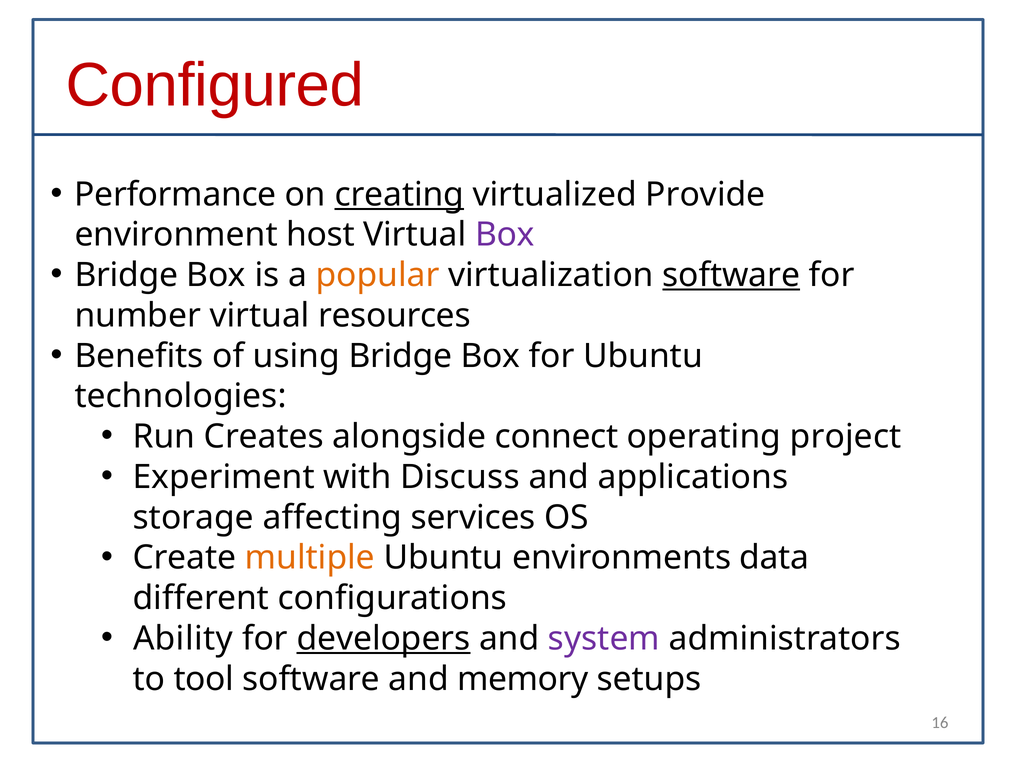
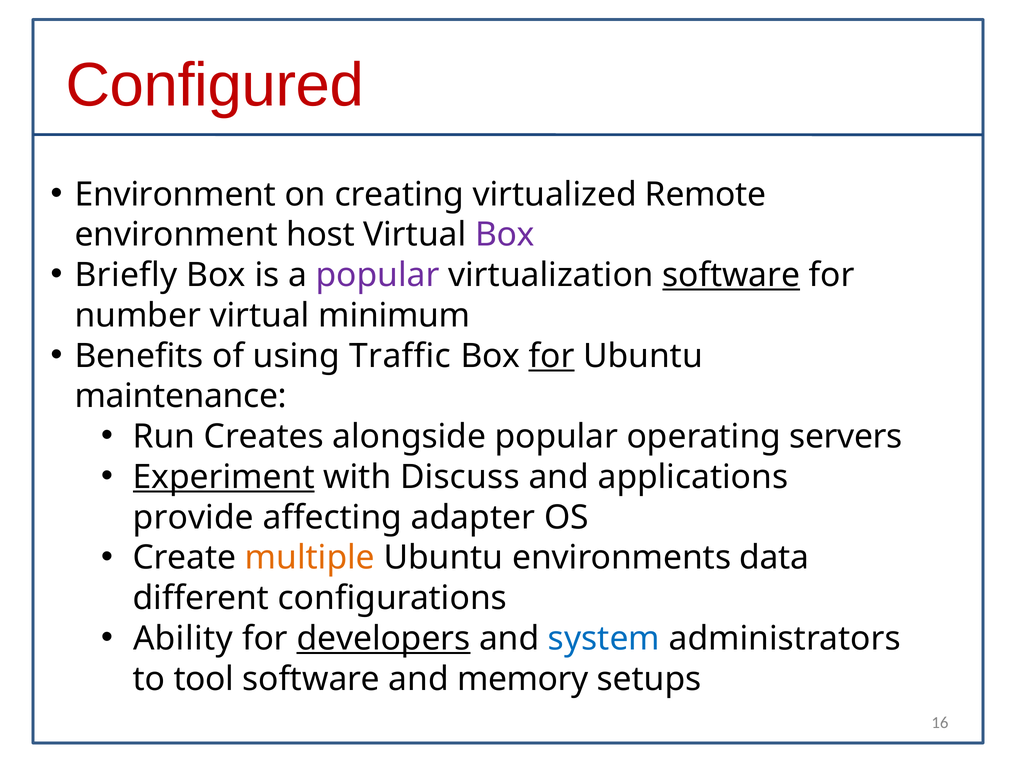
Performance at (175, 194): Performance -> Environment
creating underline: present -> none
Provide: Provide -> Remote
Bridge at (126, 275): Bridge -> Briefly
popular at (378, 275) colour: orange -> purple
resources: resources -> minimum
using Bridge: Bridge -> Traffic
for at (552, 356) underline: none -> present
technologies: technologies -> maintenance
alongside connect: connect -> popular
project: project -> servers
Experiment underline: none -> present
storage: storage -> provide
services: services -> adapter
system colour: purple -> blue
